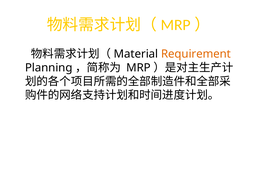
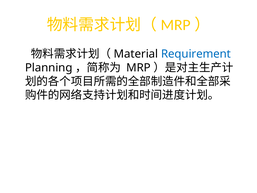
Requirement colour: orange -> blue
